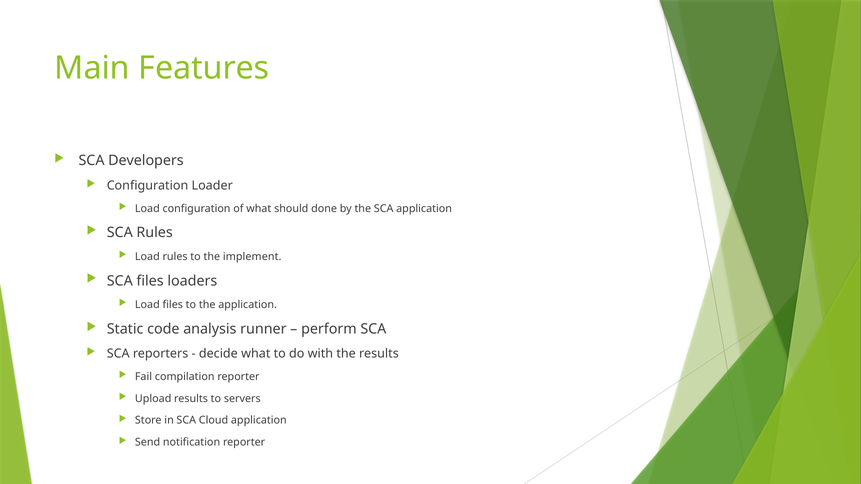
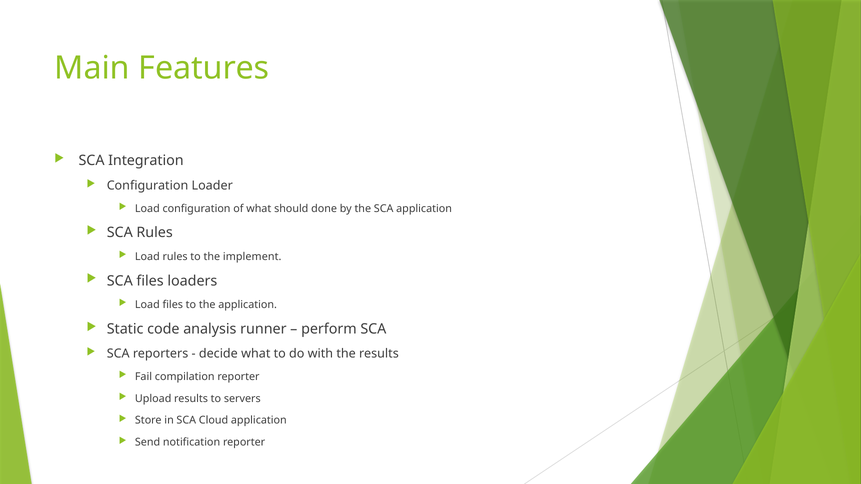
Developers: Developers -> Integration
